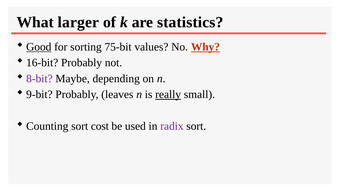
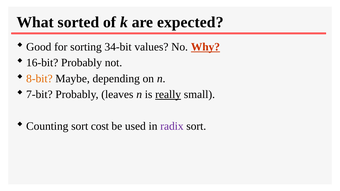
larger: larger -> sorted
statistics: statistics -> expected
Good underline: present -> none
75-bit: 75-bit -> 34-bit
8-bit colour: purple -> orange
9-bit: 9-bit -> 7-bit
